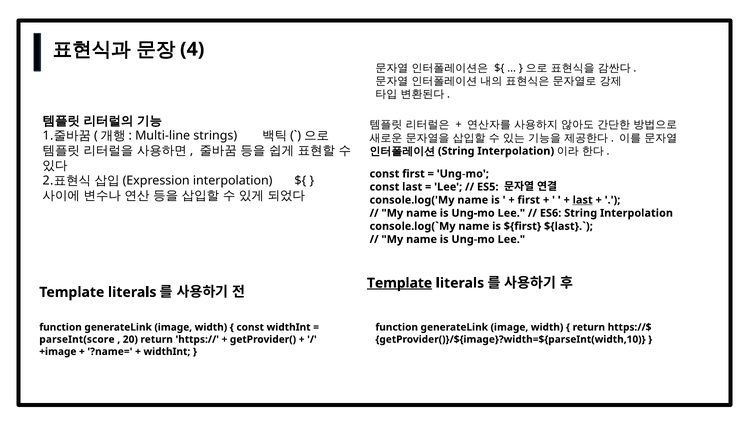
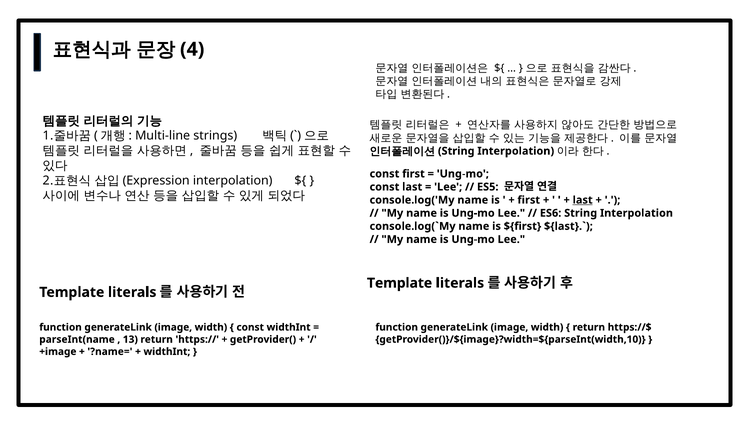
Template at (400, 283) underline: present -> none
parseInt(score: parseInt(score -> parseInt(name
20: 20 -> 13
